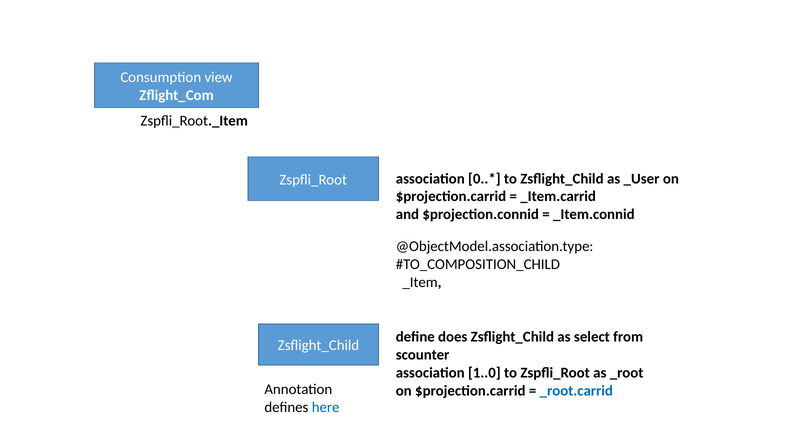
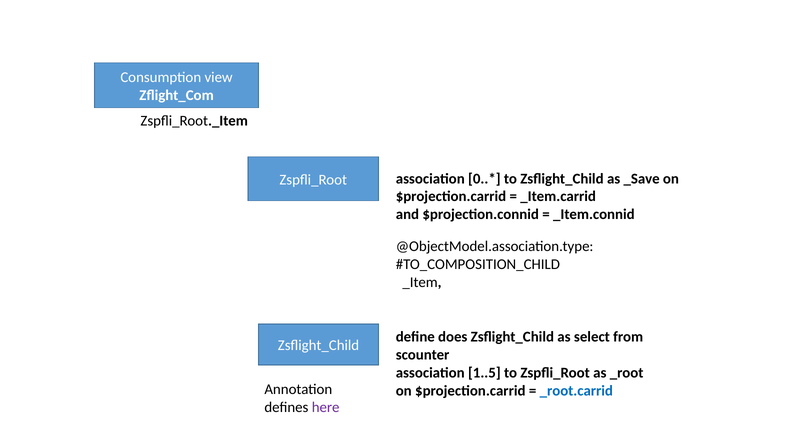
_User: _User -> _Save
1..0: 1..0 -> 1..5
here colour: blue -> purple
